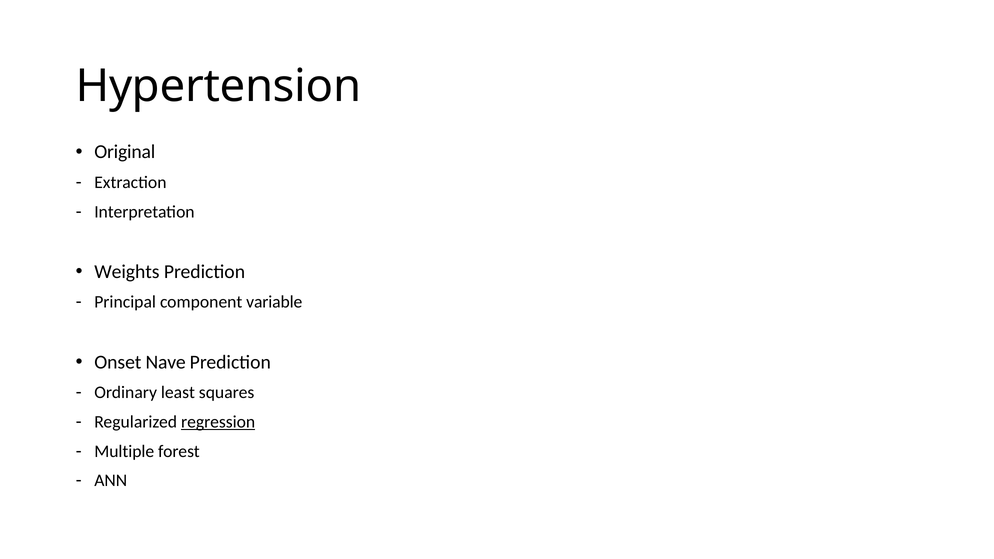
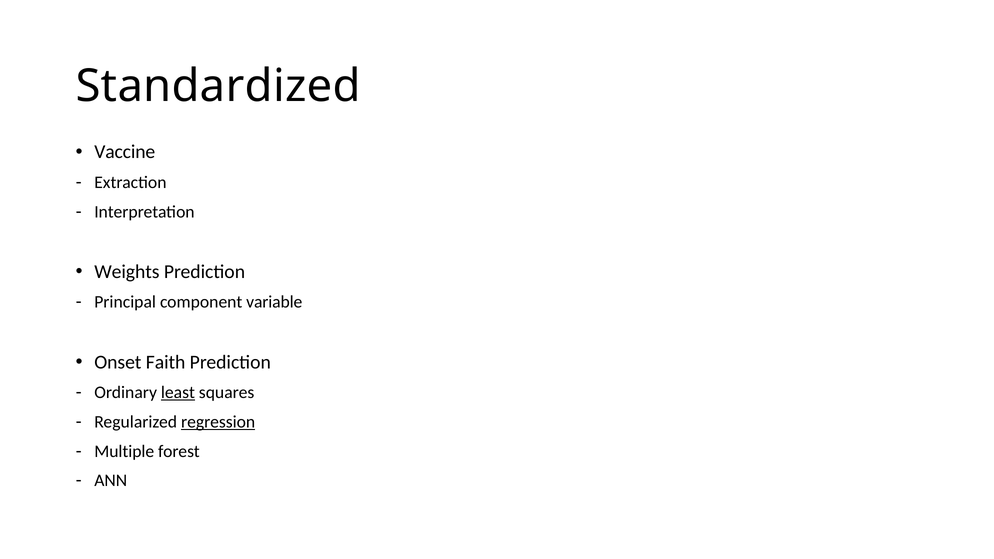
Hypertension: Hypertension -> Standardized
Original: Original -> Vaccine
Nave: Nave -> Faith
least underline: none -> present
